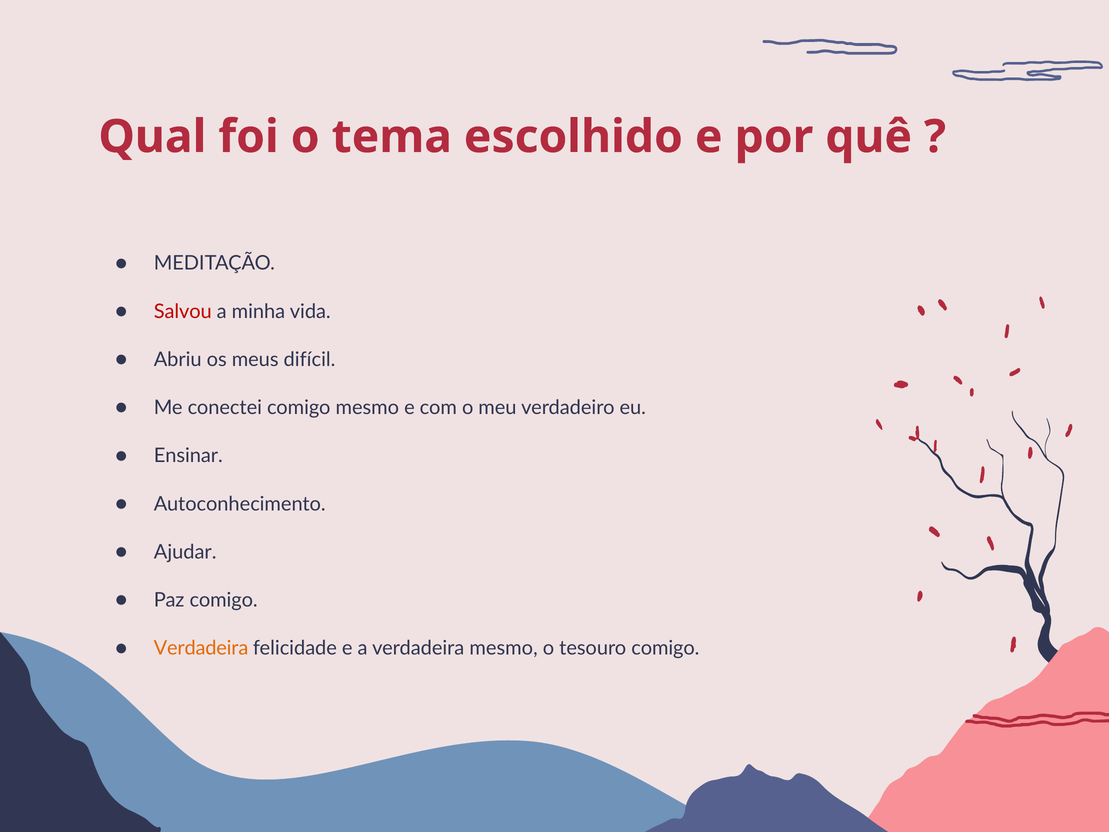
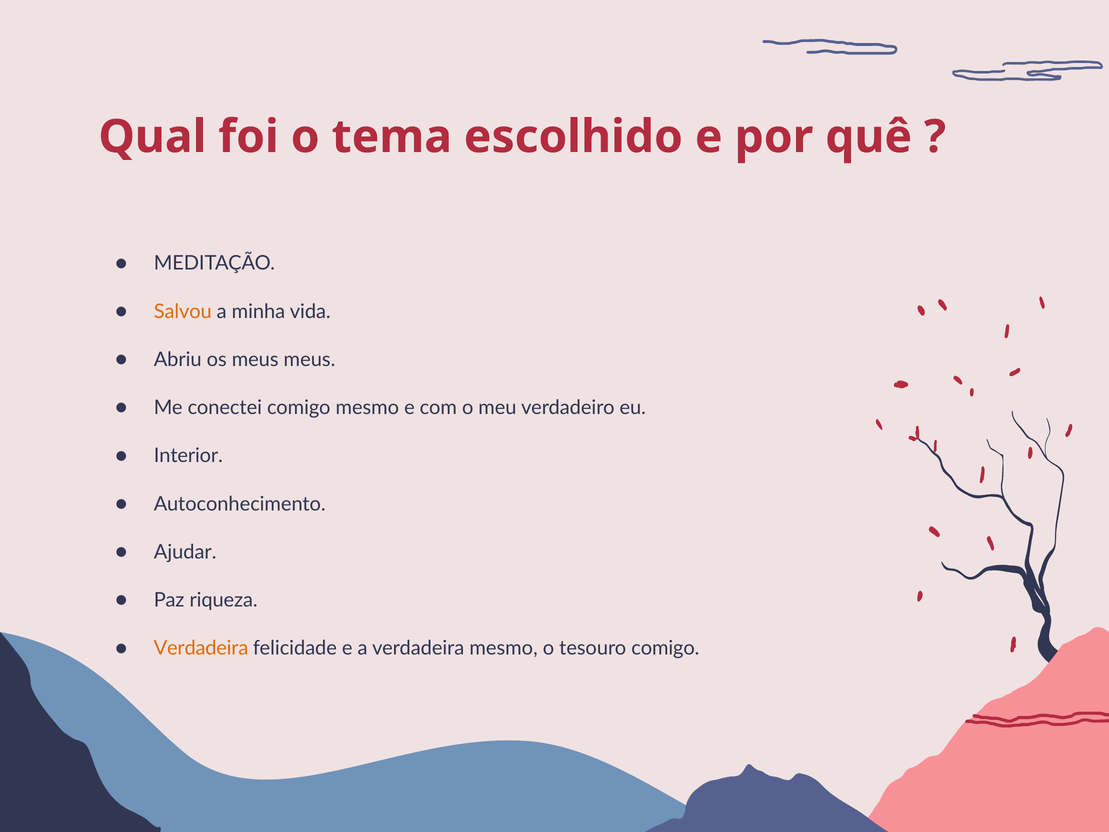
Salvou colour: red -> orange
meus difícil: difícil -> meus
Ensinar: Ensinar -> Interior
Paz comigo: comigo -> riqueza
